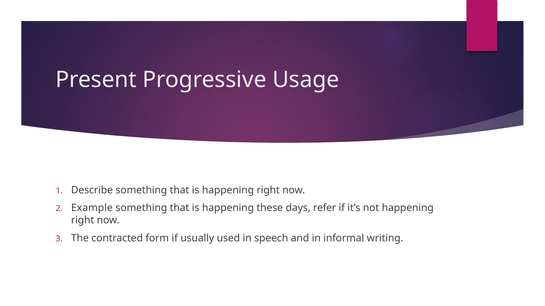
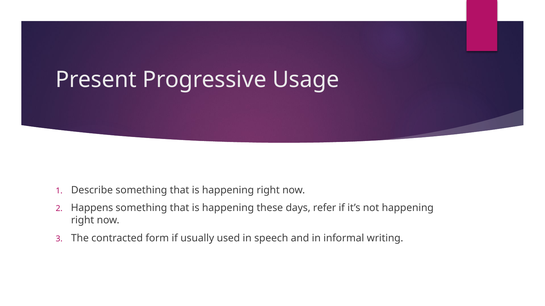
Example: Example -> Happens
